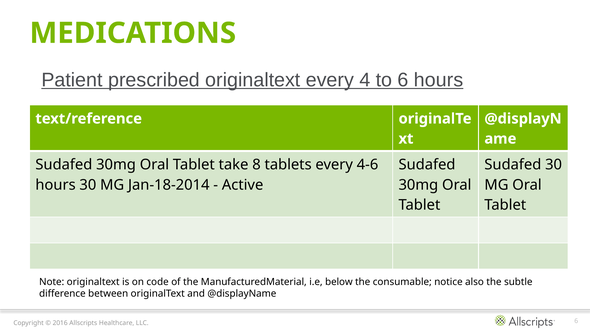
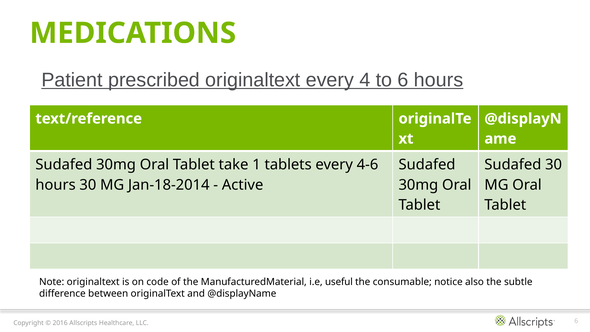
8: 8 -> 1
below: below -> useful
